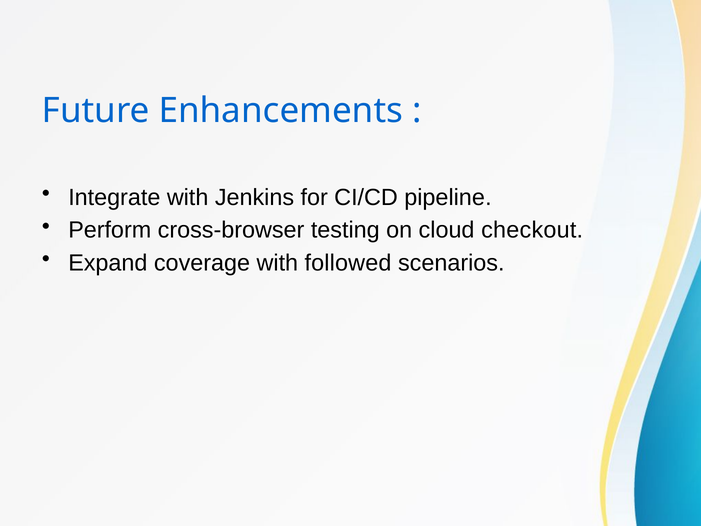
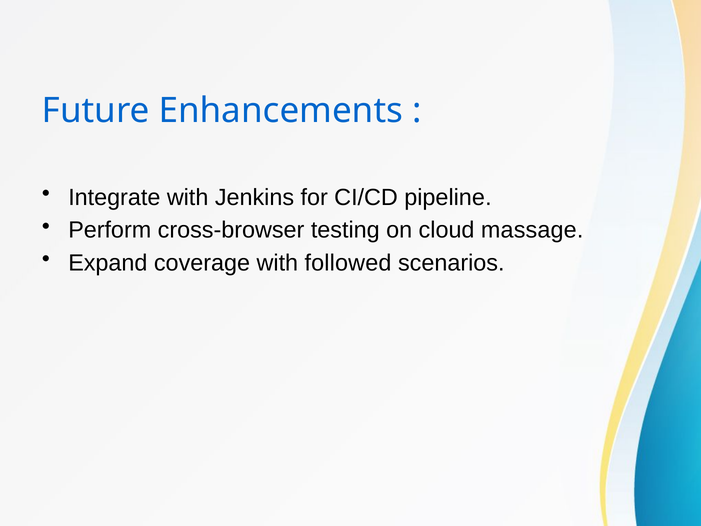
checkout: checkout -> massage
